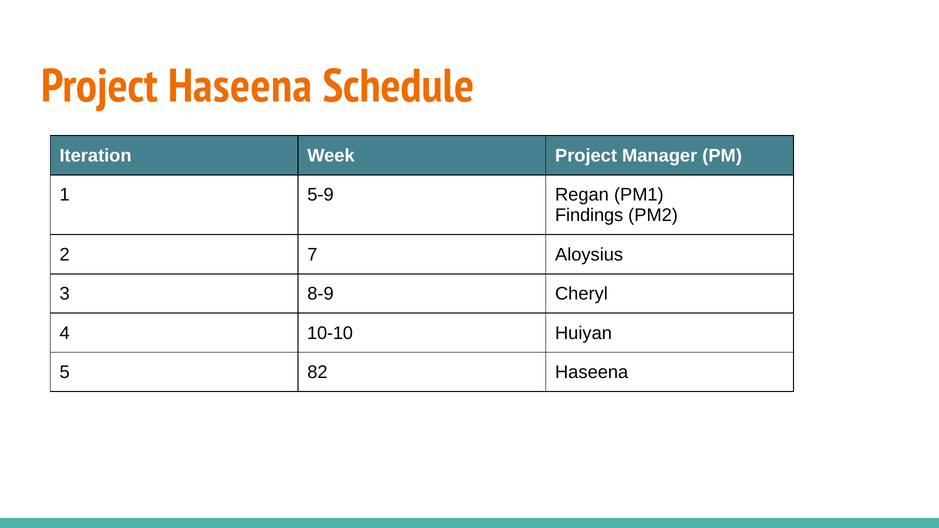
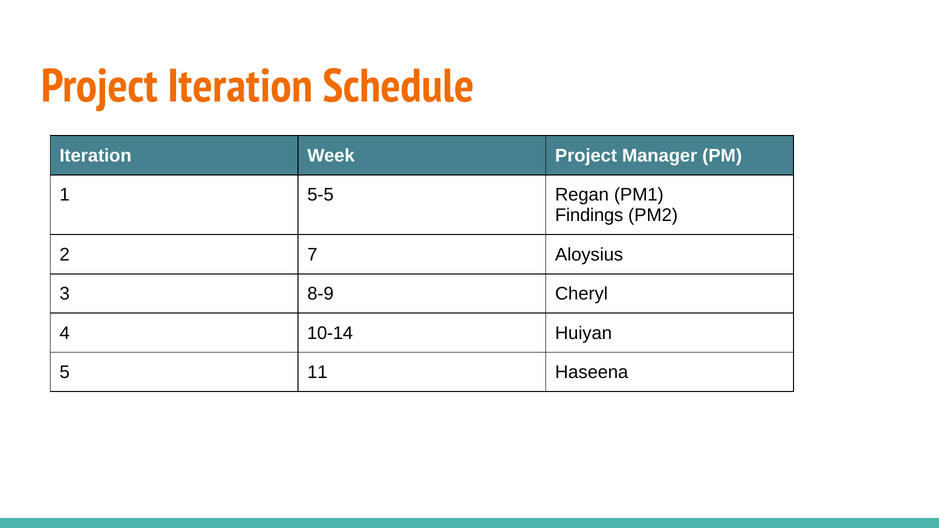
Project Haseena: Haseena -> Iteration
5-9: 5-9 -> 5-5
10-10: 10-10 -> 10-14
82: 82 -> 11
